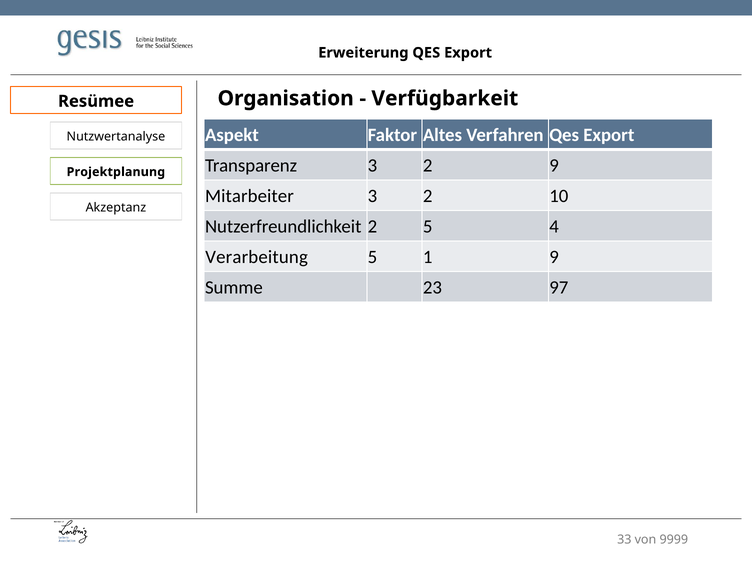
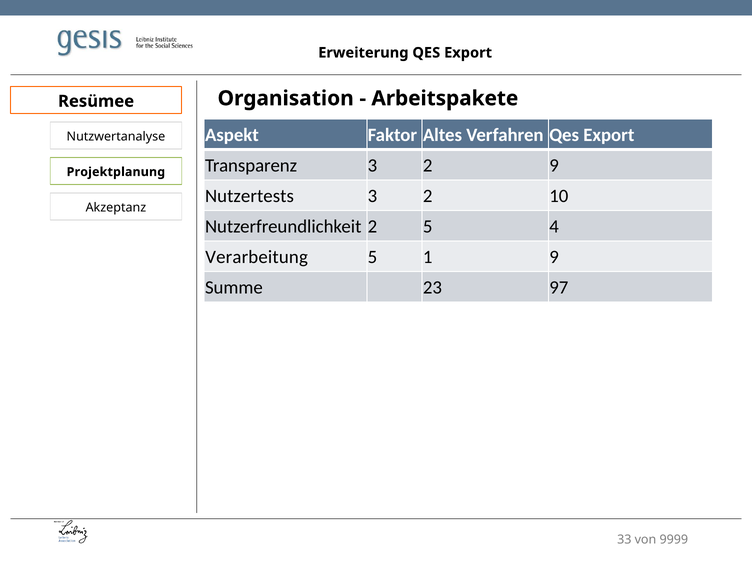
Verfügbarkeit: Verfügbarkeit -> Arbeitspakete
Mitarbeiter: Mitarbeiter -> Nutzertests
